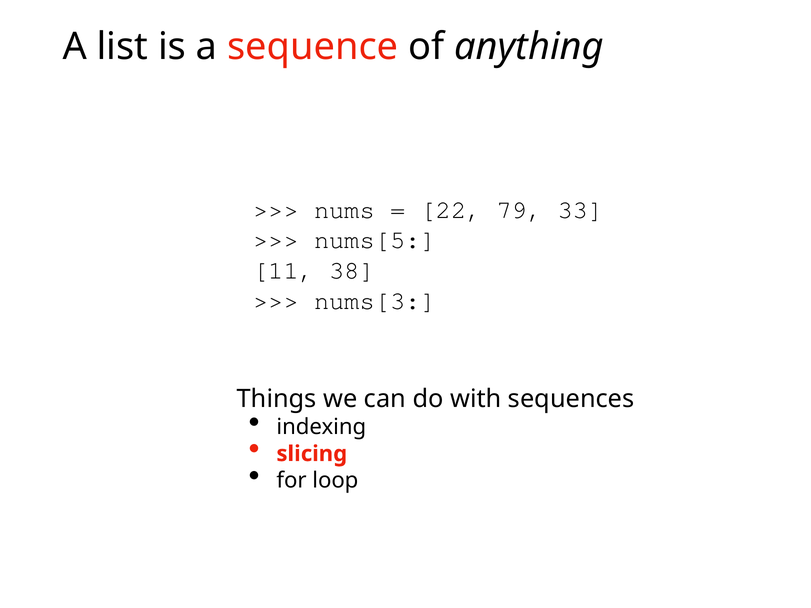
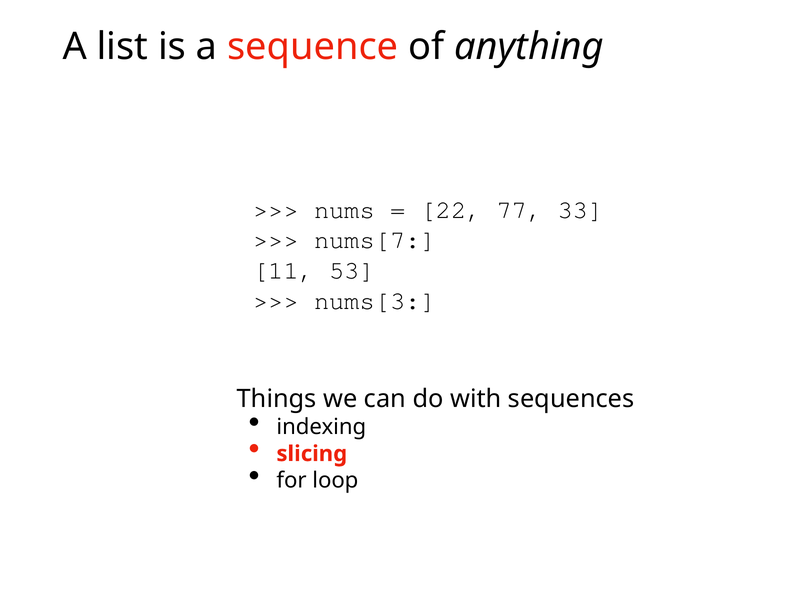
79: 79 -> 77
nums[5: nums[5 -> nums[7
38: 38 -> 53
